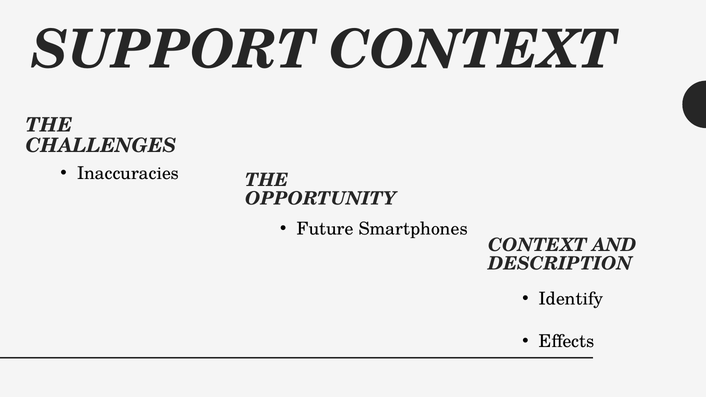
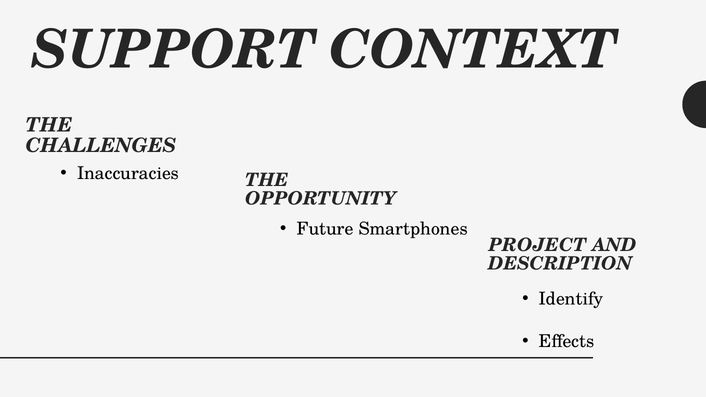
CONTEXT at (538, 245): CONTEXT -> PROJECT
